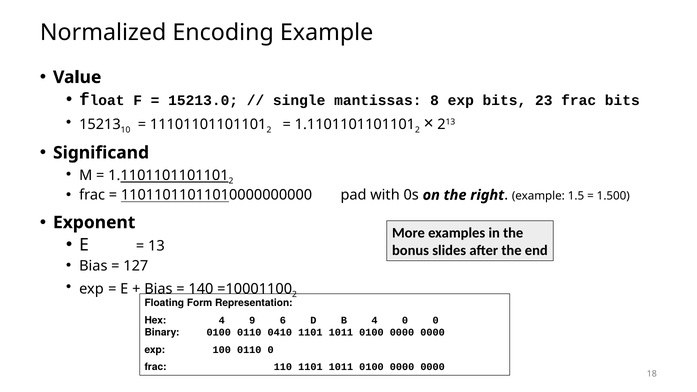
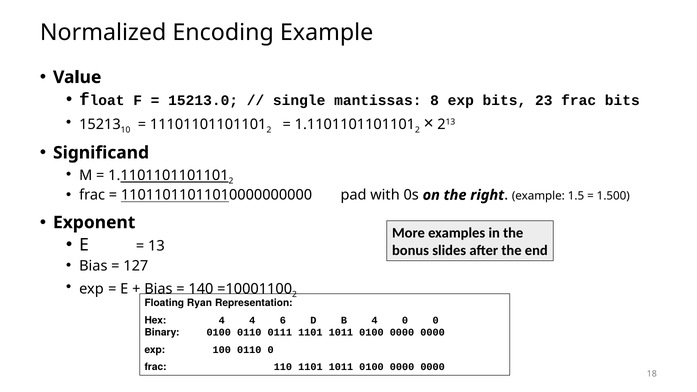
Form: Form -> Ryan
4 9: 9 -> 4
0410: 0410 -> 0111
